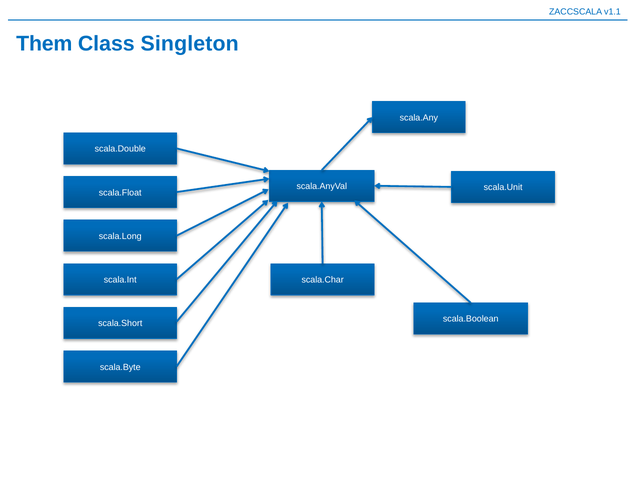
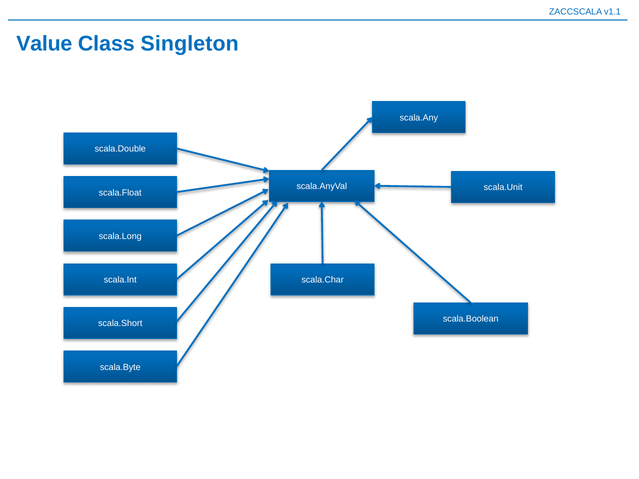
Them: Them -> Value
